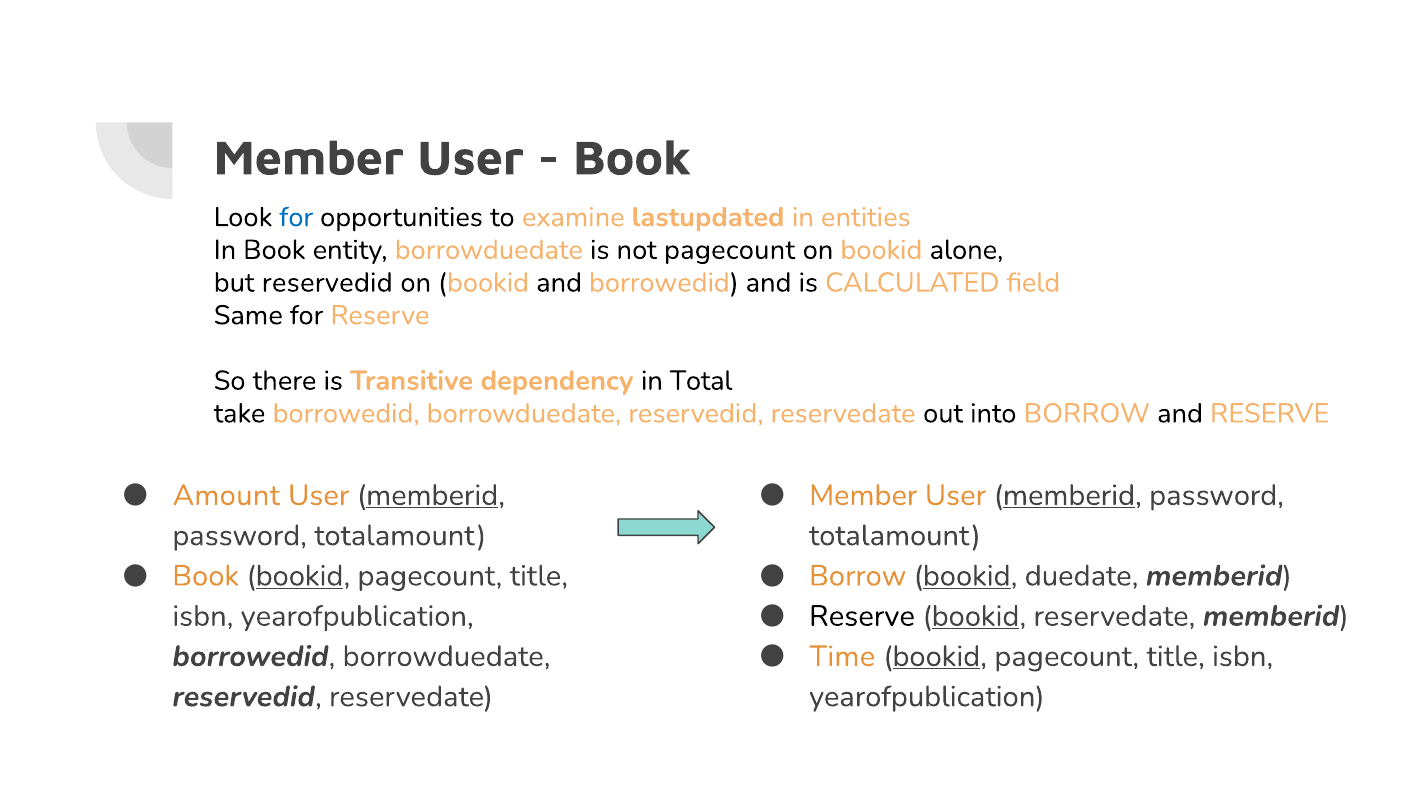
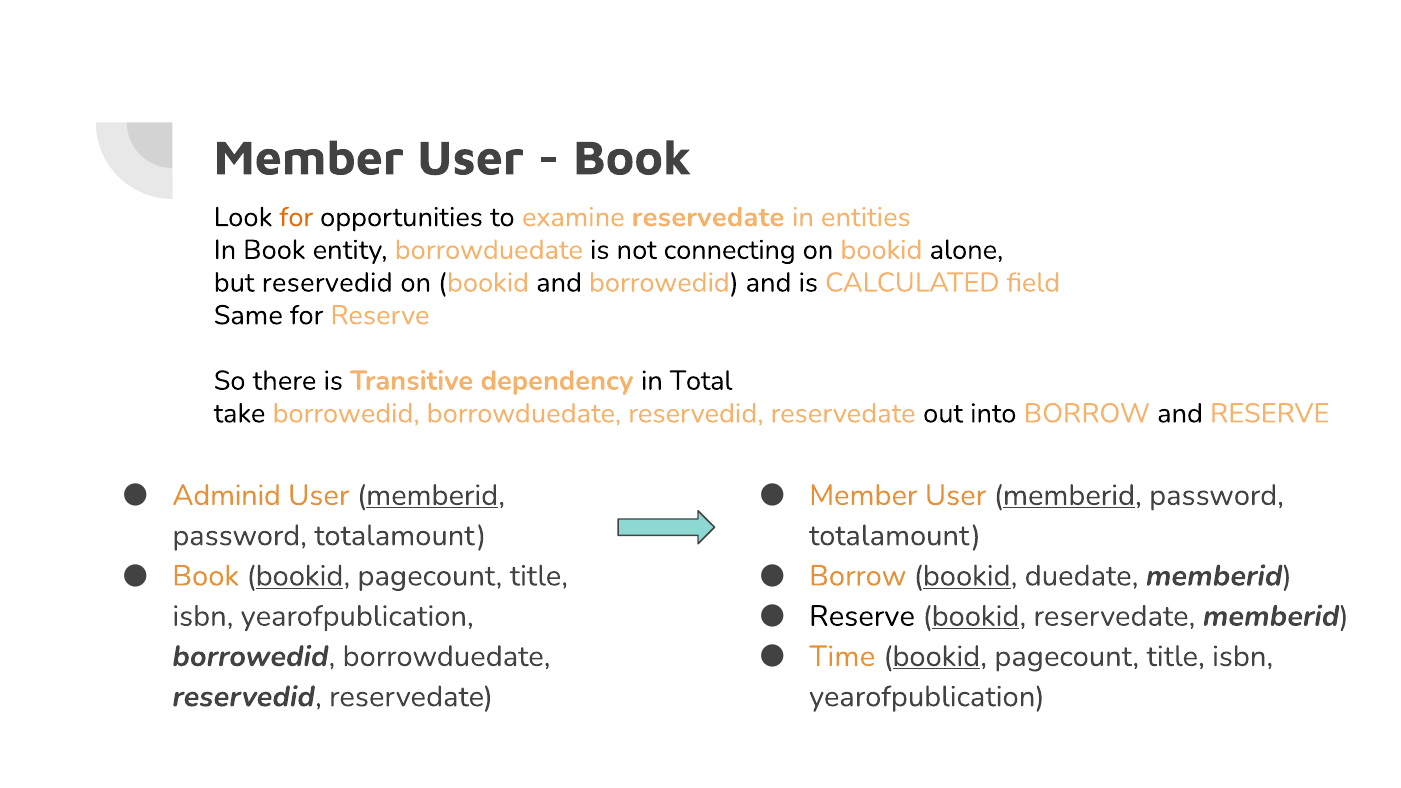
for at (296, 217) colour: blue -> orange
examine lastupdated: lastupdated -> reservedate
not pagecount: pagecount -> connecting
Amount: Amount -> Adminid
